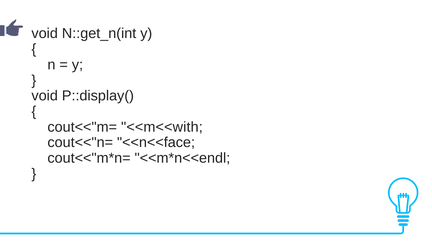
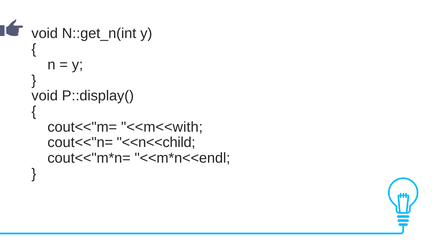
<<n<<face: <<n<<face -> <<n<<child
